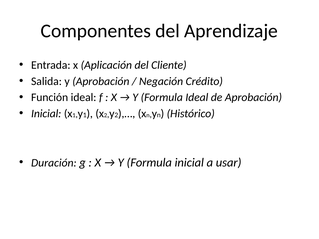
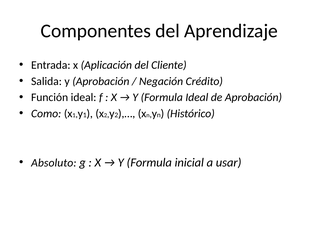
Inicial at (46, 114): Inicial -> Como
Duración: Duración -> Absoluto
